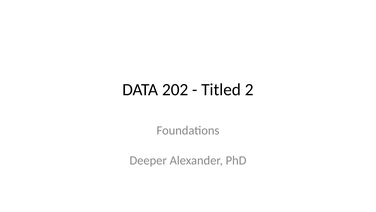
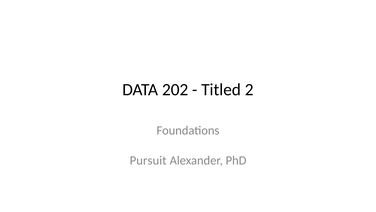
Deeper: Deeper -> Pursuit
